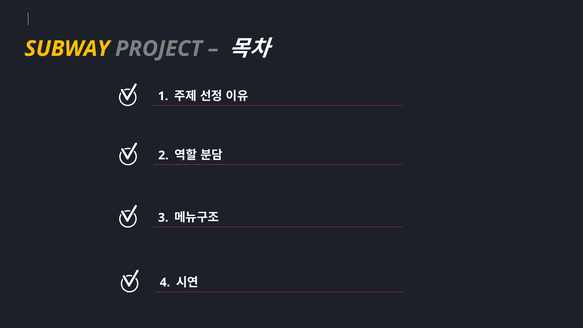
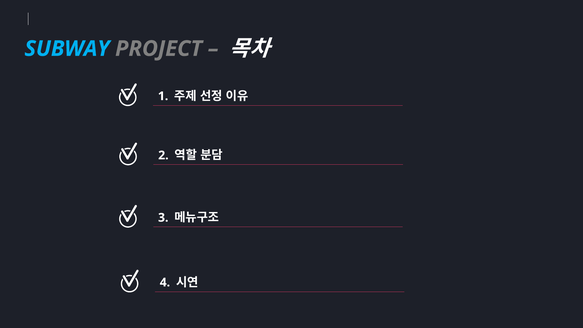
SUBWAY colour: yellow -> light blue
